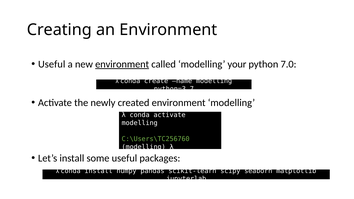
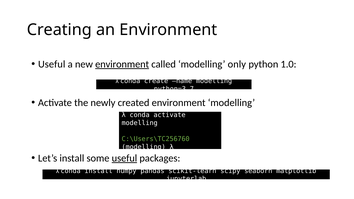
your: your -> only
7.0: 7.0 -> 1.0
useful at (124, 158) underline: none -> present
